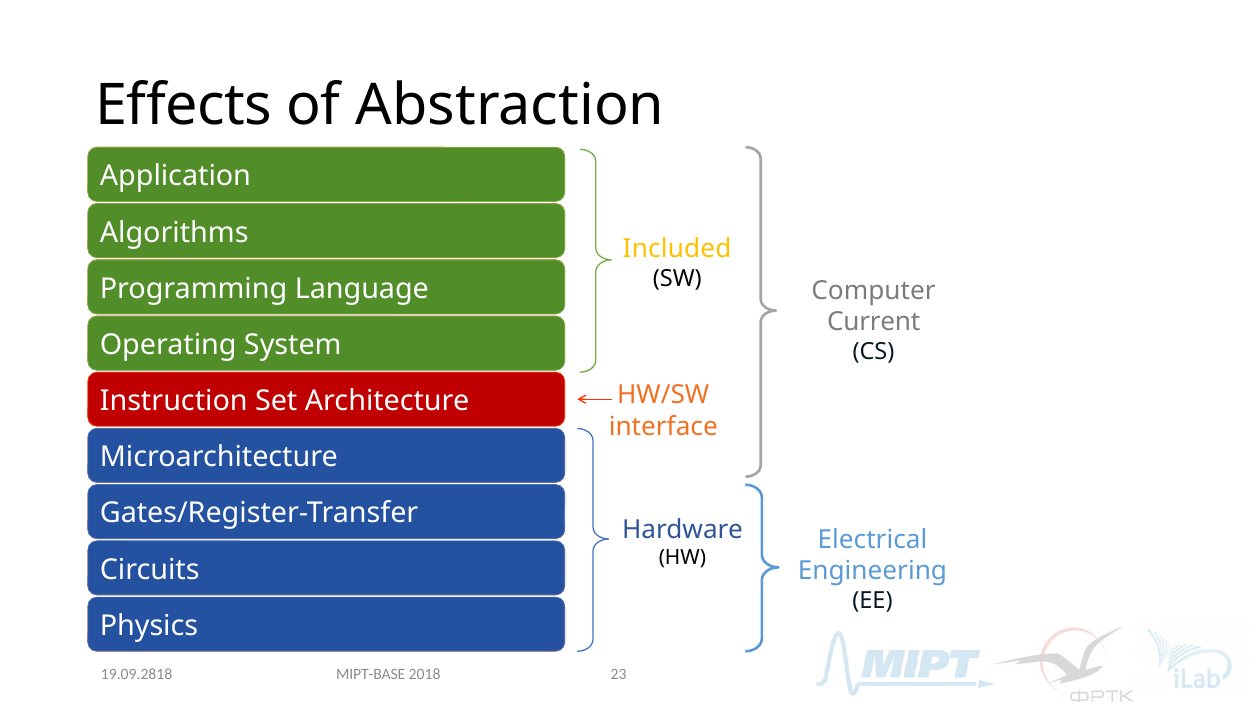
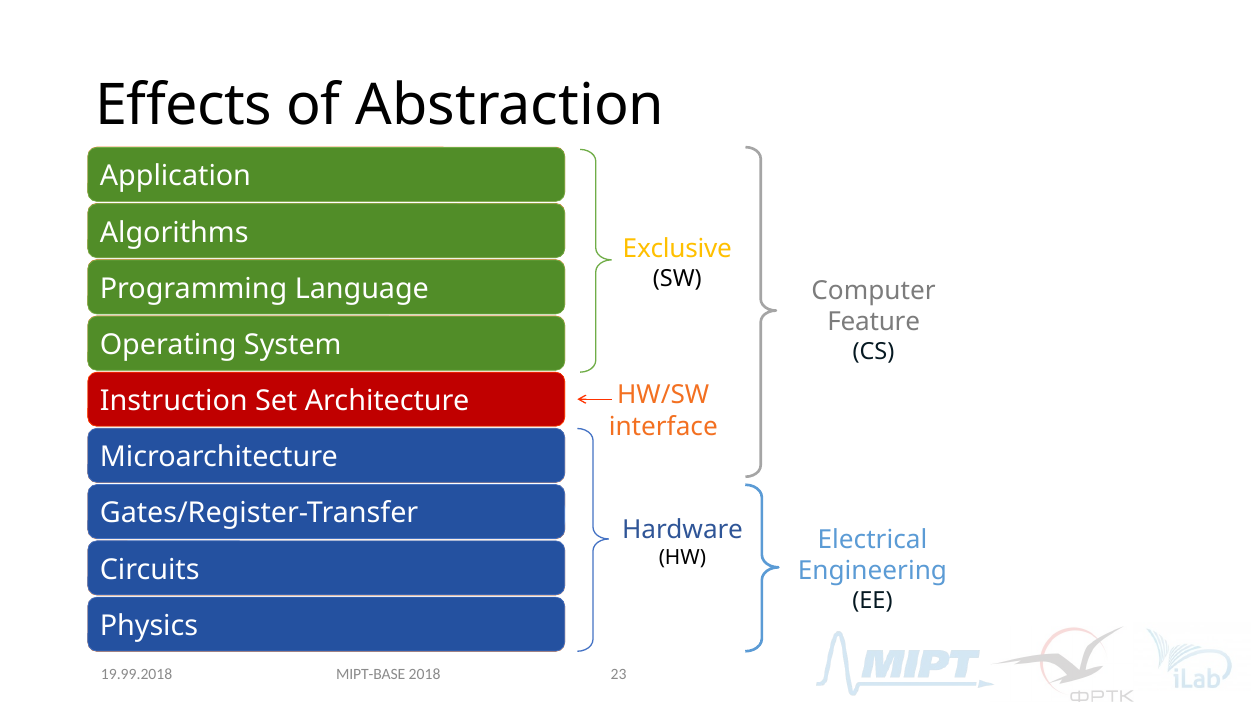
Included: Included -> Exclusive
Current: Current -> Feature
19.09.2818: 19.09.2818 -> 19.99.2018
